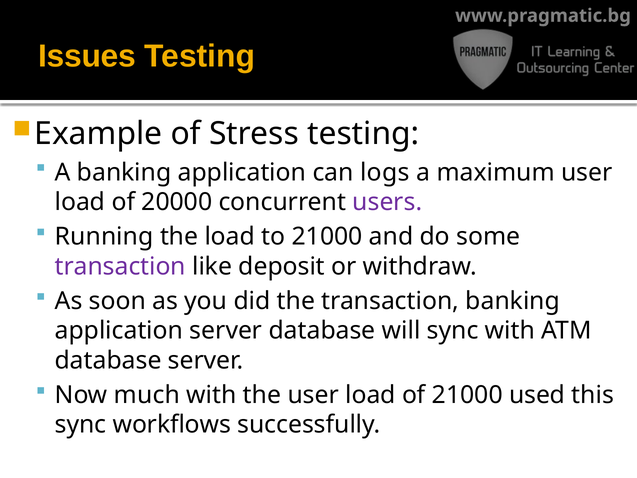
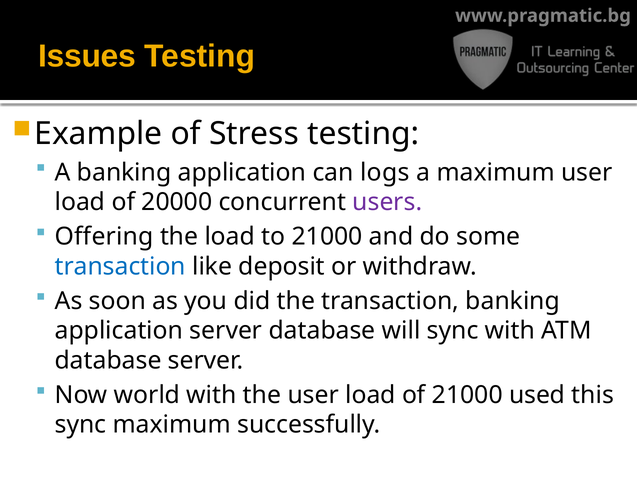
Running: Running -> Offering
transaction at (120, 266) colour: purple -> blue
much: much -> world
sync workflows: workflows -> maximum
